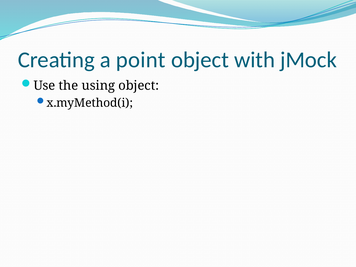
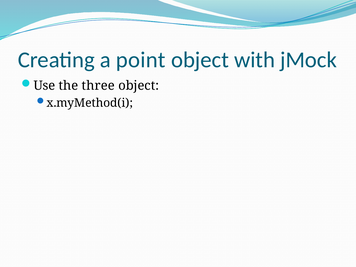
using: using -> three
